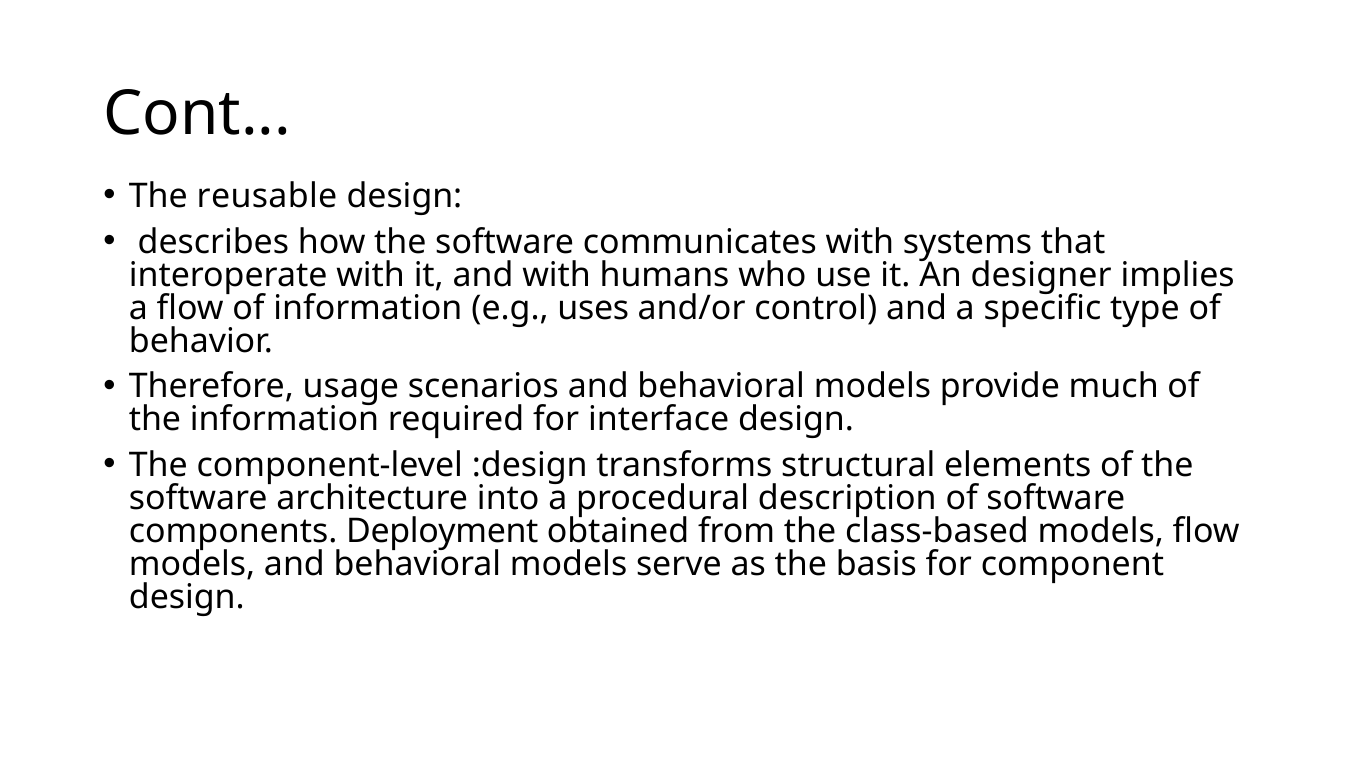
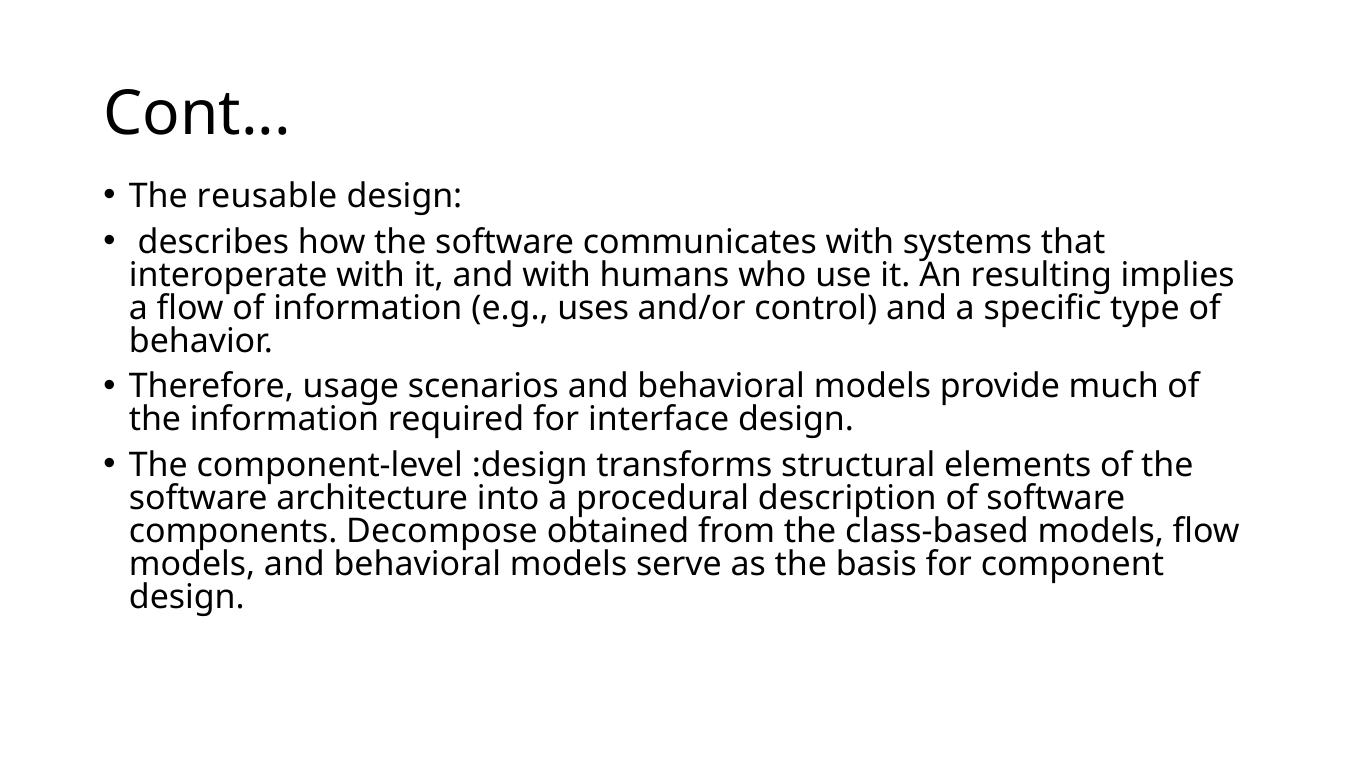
designer: designer -> resulting
Deployment: Deployment -> Decompose
